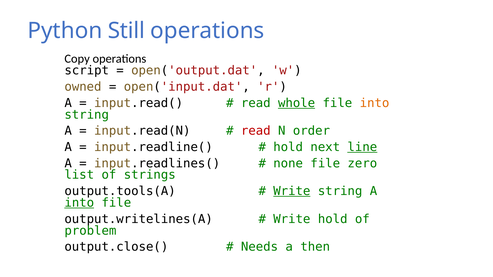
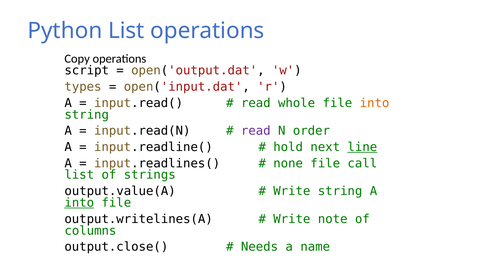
Python Still: Still -> List
owned: owned -> types
whole underline: present -> none
read at (256, 131) colour: red -> purple
zero: zero -> call
output.tools(A: output.tools(A -> output.value(A
Write at (292, 191) underline: present -> none
Write hold: hold -> note
problem: problem -> columns
then: then -> name
